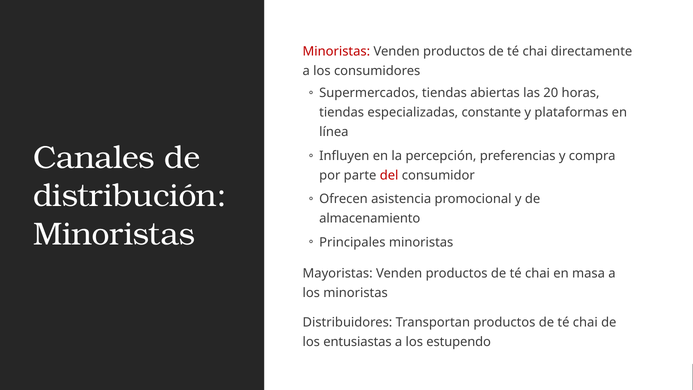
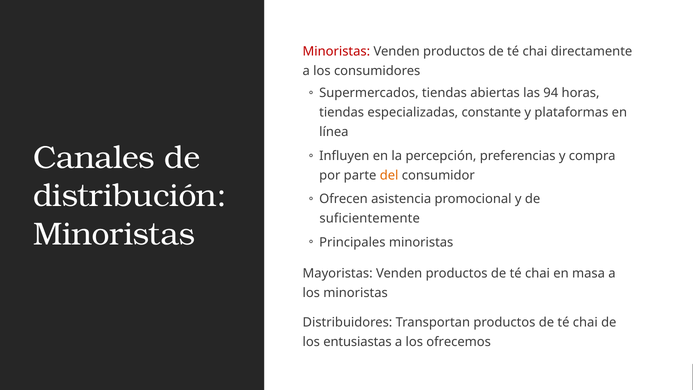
20: 20 -> 94
del colour: red -> orange
almacenamiento: almacenamiento -> suficientemente
estupendo: estupendo -> ofrecemos
